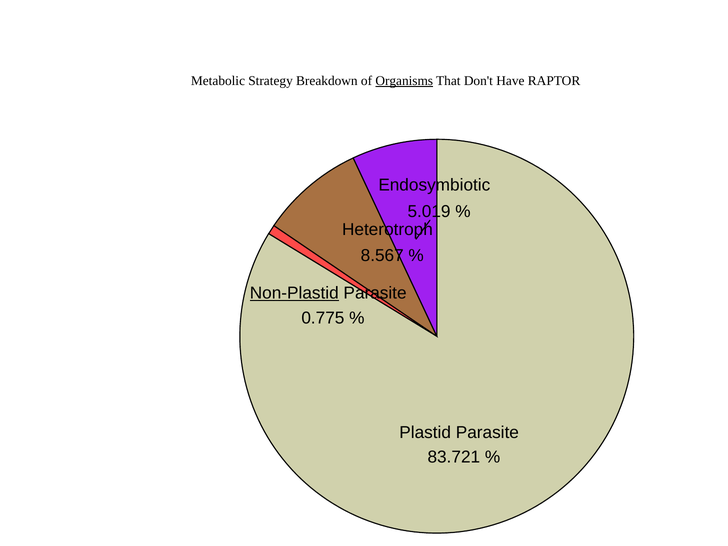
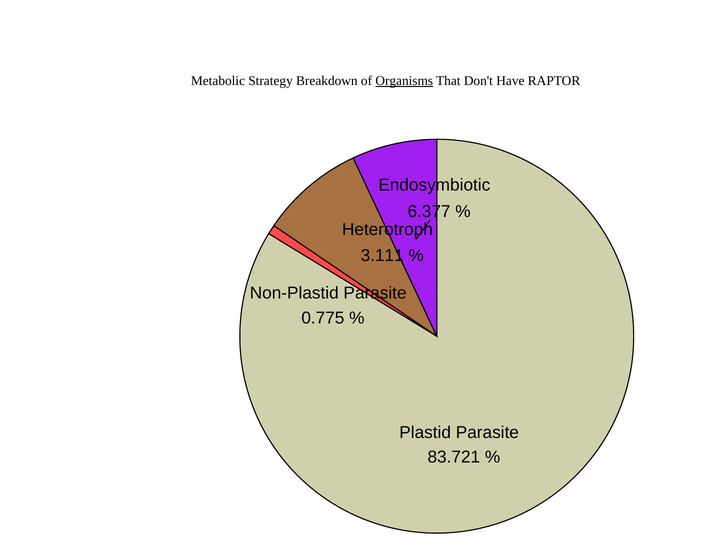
5.019: 5.019 -> 6.377
8.567: 8.567 -> 3.111
Non-Plastid underline: present -> none
